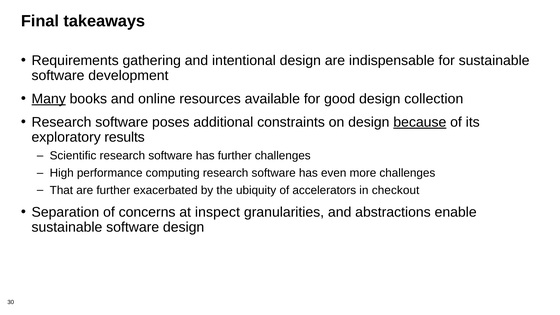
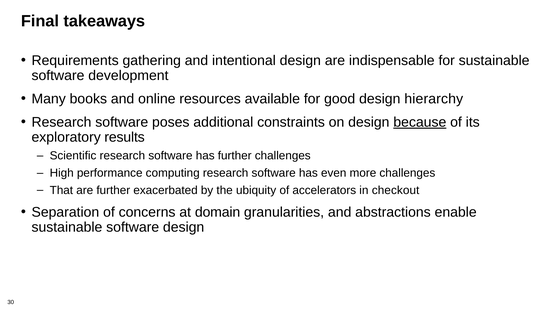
Many underline: present -> none
collection: collection -> hierarchy
inspect: inspect -> domain
